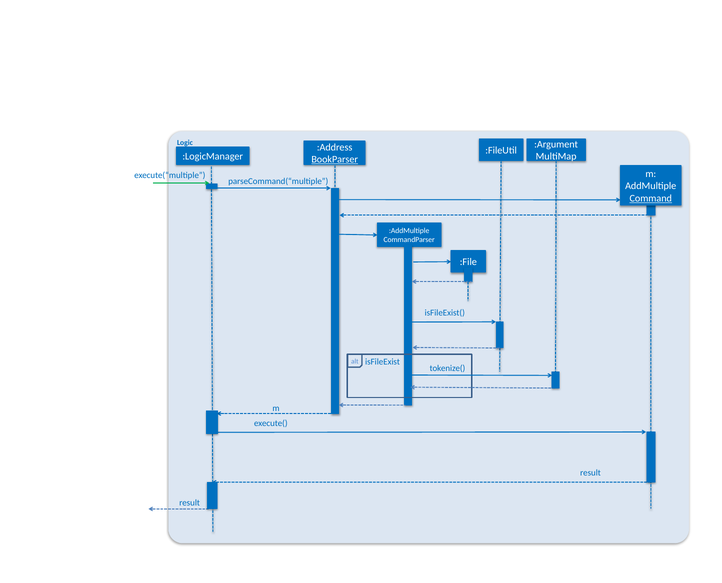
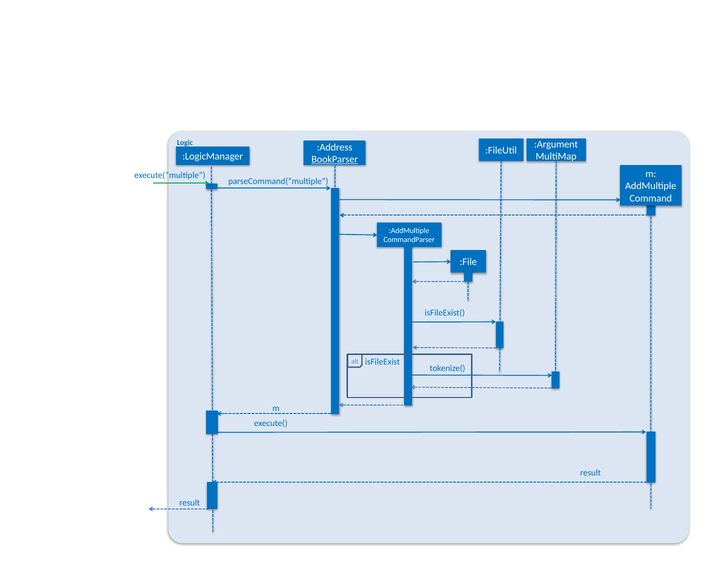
Command underline: present -> none
